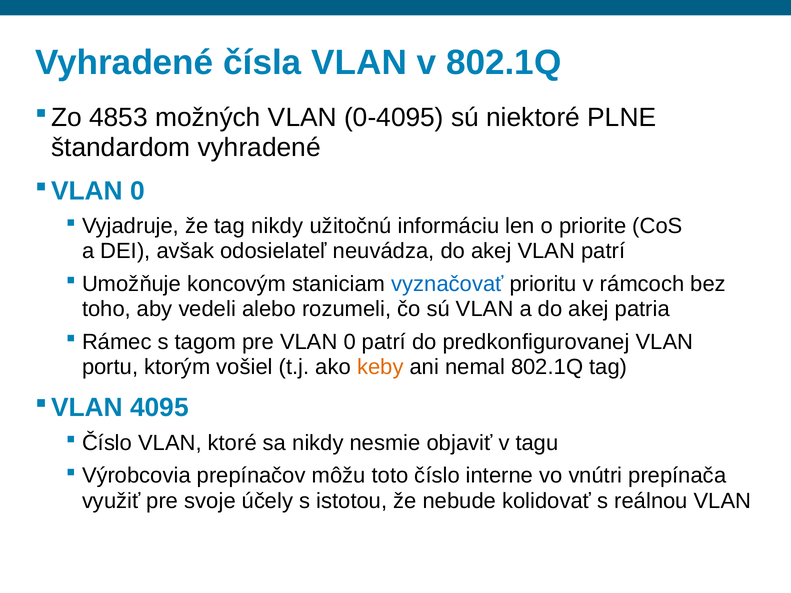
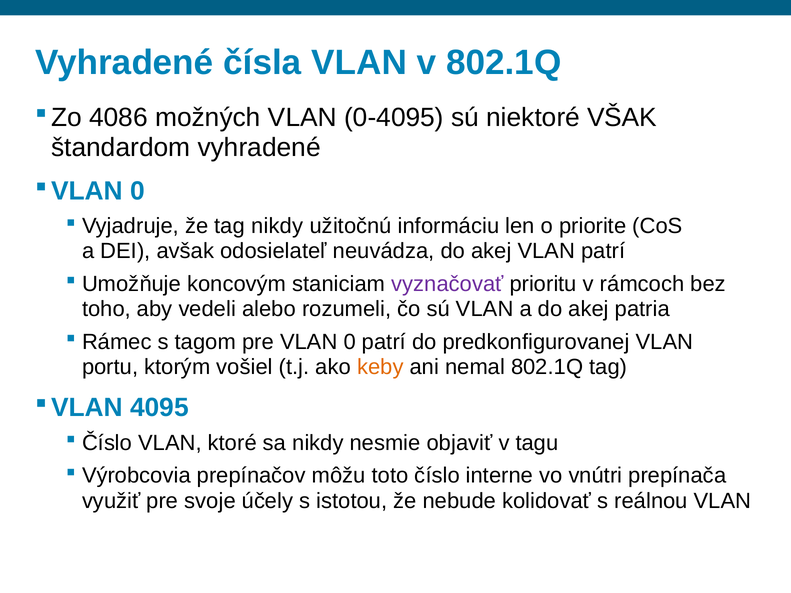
4853: 4853 -> 4086
PLNE: PLNE -> VŠAK
vyznačovať colour: blue -> purple
